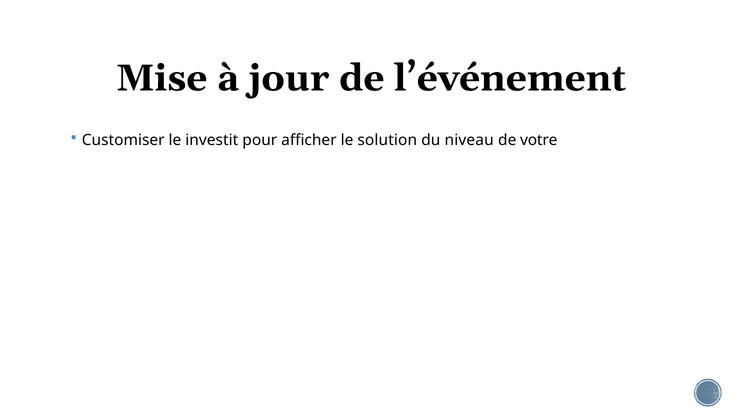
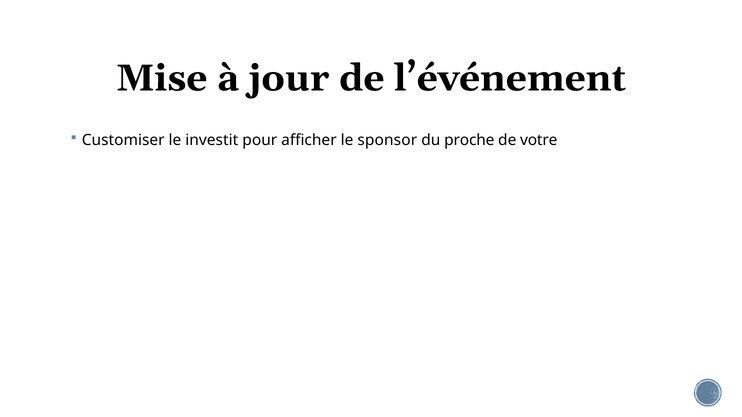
solution: solution -> sponsor
niveau: niveau -> proche
